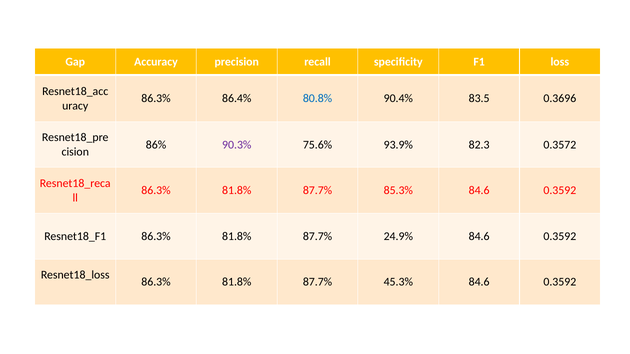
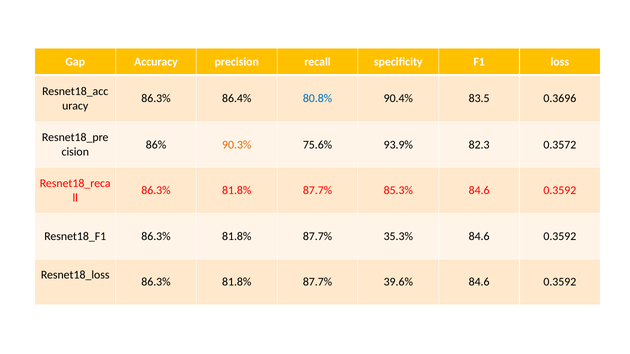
90.3% colour: purple -> orange
24.9%: 24.9% -> 35.3%
45.3%: 45.3% -> 39.6%
